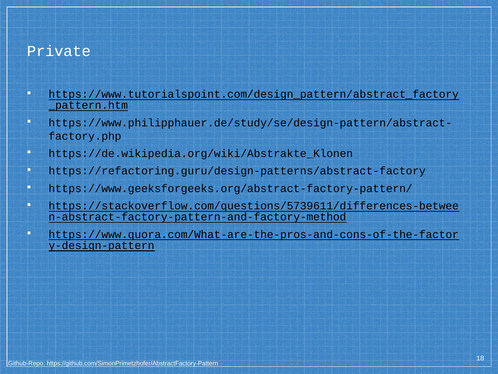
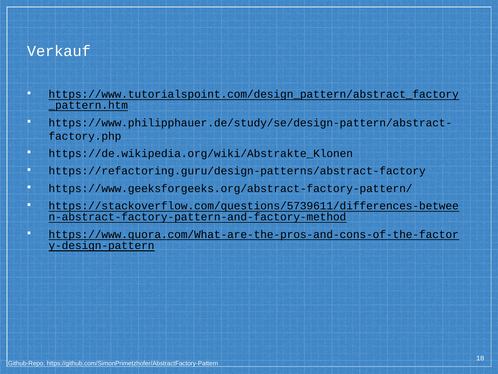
Private: Private -> Verkauf
